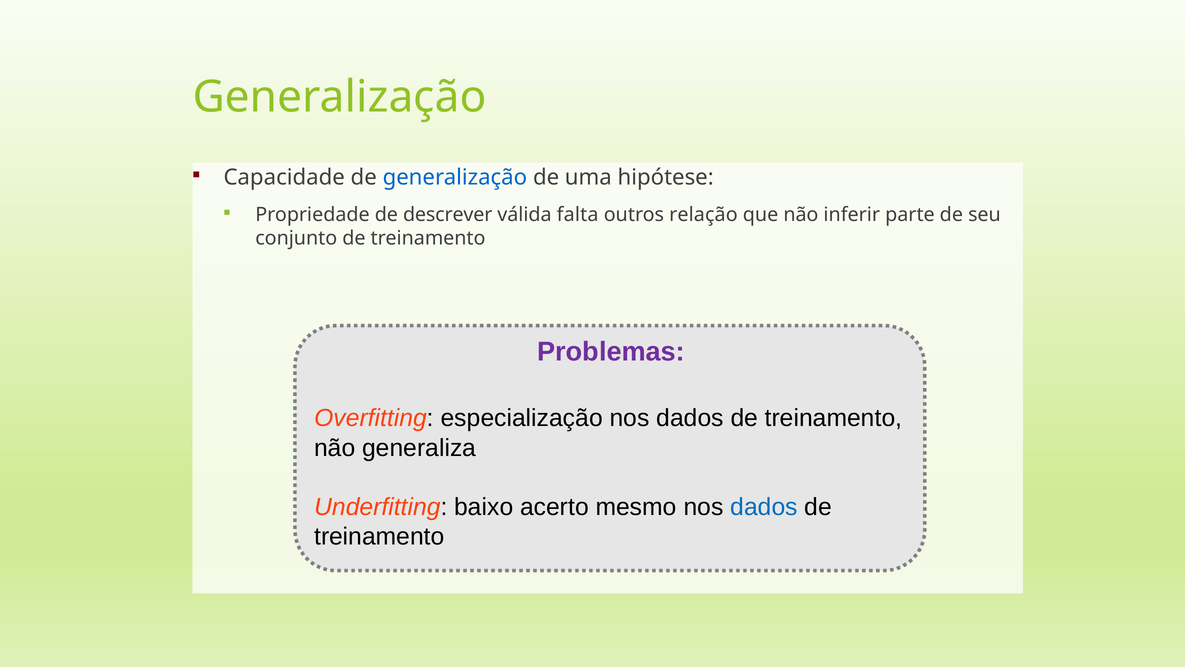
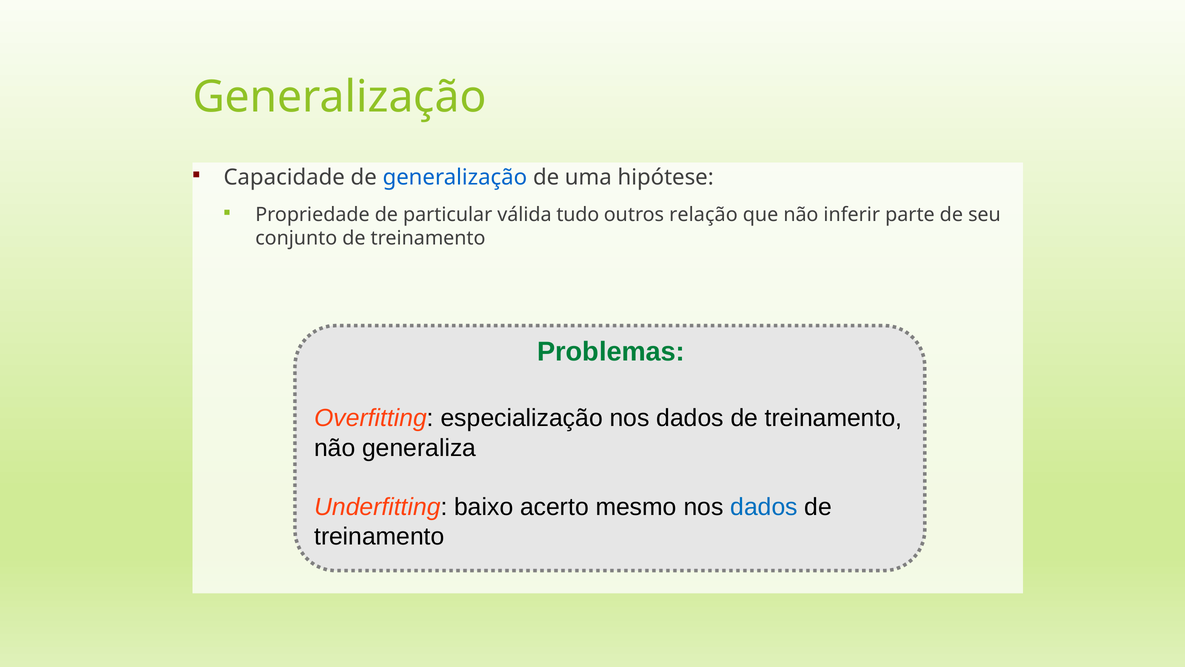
descrever: descrever -> particular
falta: falta -> tudo
Problemas colour: purple -> green
